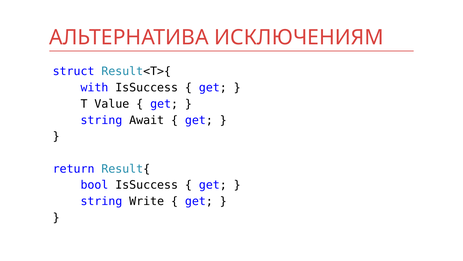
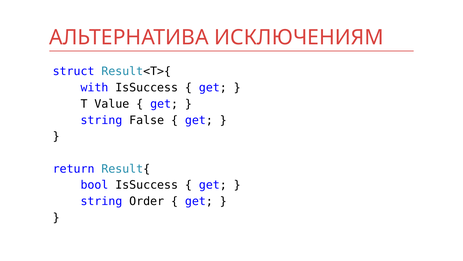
Await: Await -> False
Write: Write -> Order
